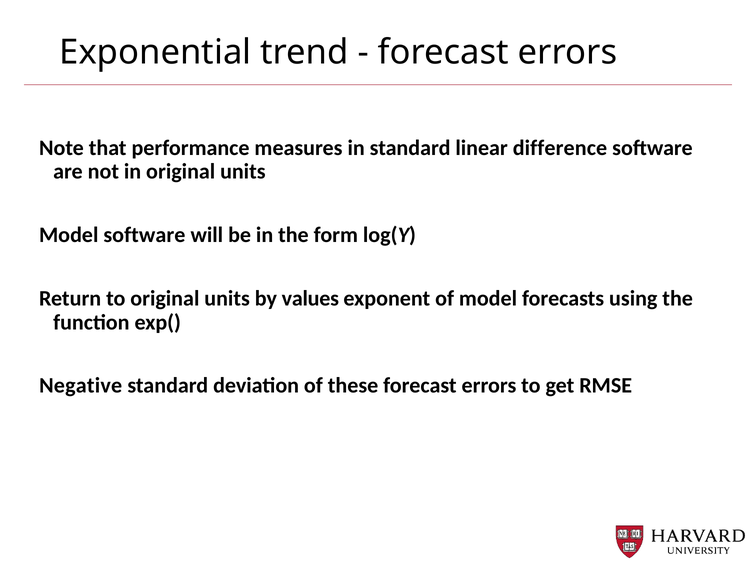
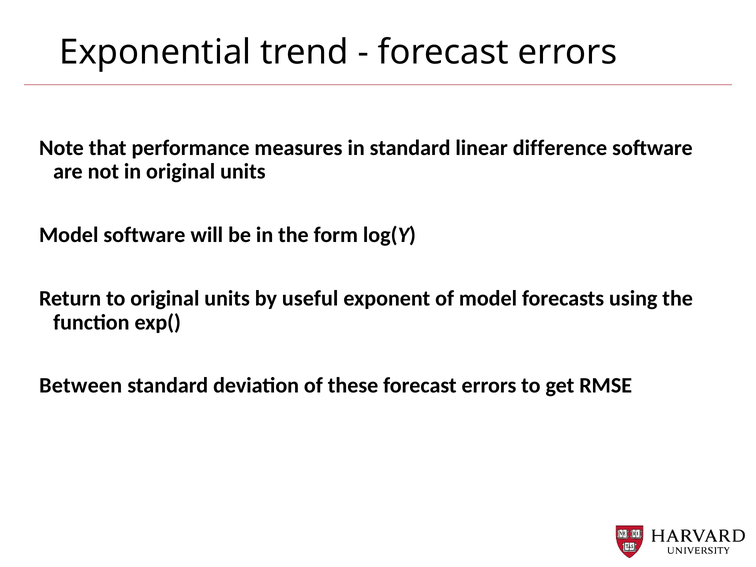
values: values -> useful
Negative: Negative -> Between
